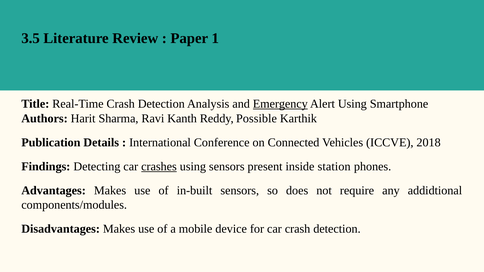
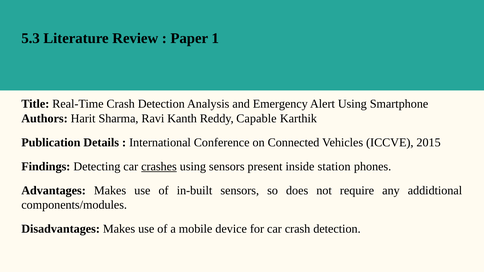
3.5: 3.5 -> 5.3
Emergency underline: present -> none
Possible: Possible -> Capable
2018: 2018 -> 2015
